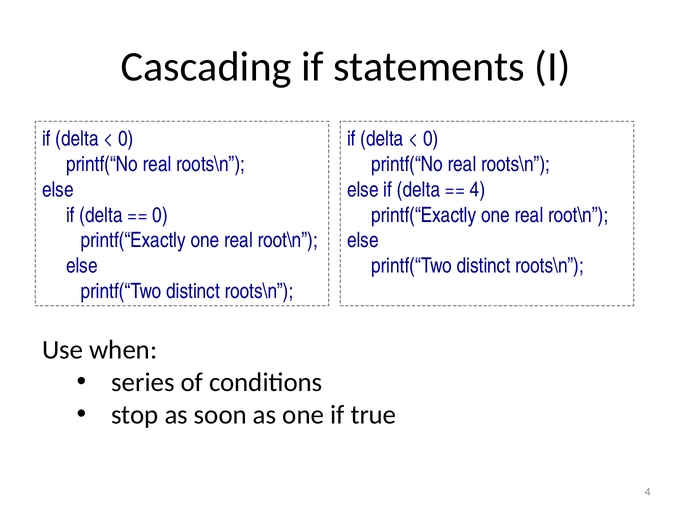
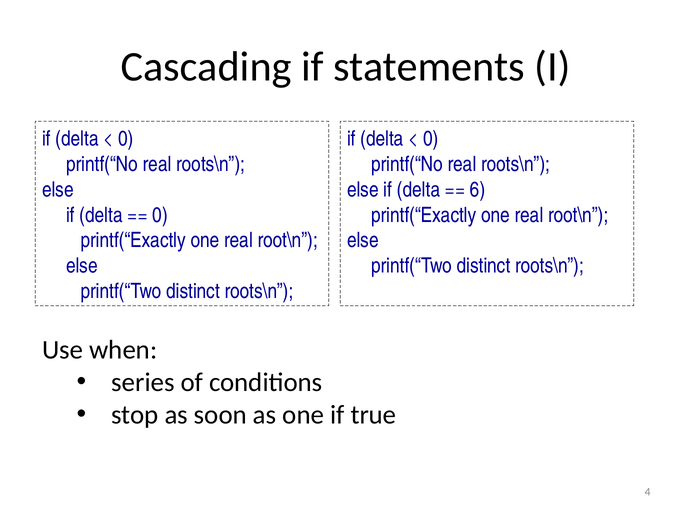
4 at (478, 190): 4 -> 6
